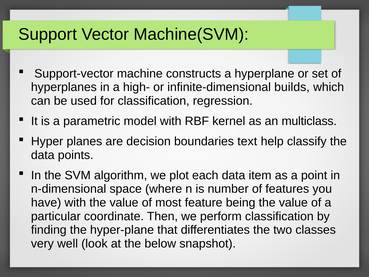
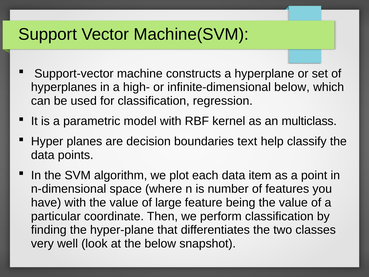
infinite-dimensional builds: builds -> below
most: most -> large
